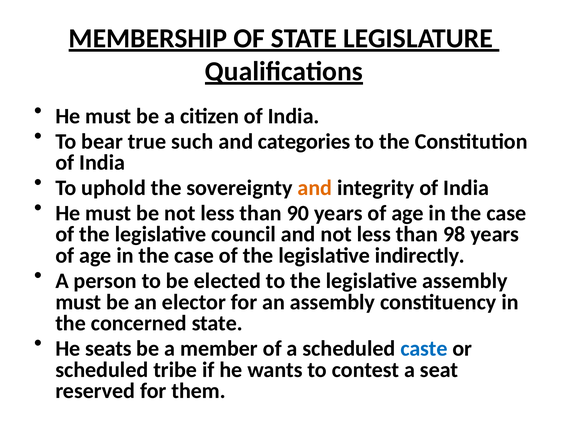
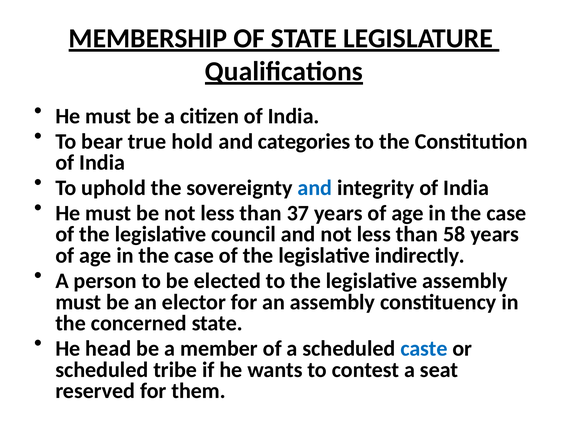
such: such -> hold
and at (315, 188) colour: orange -> blue
90: 90 -> 37
98: 98 -> 58
seats: seats -> head
